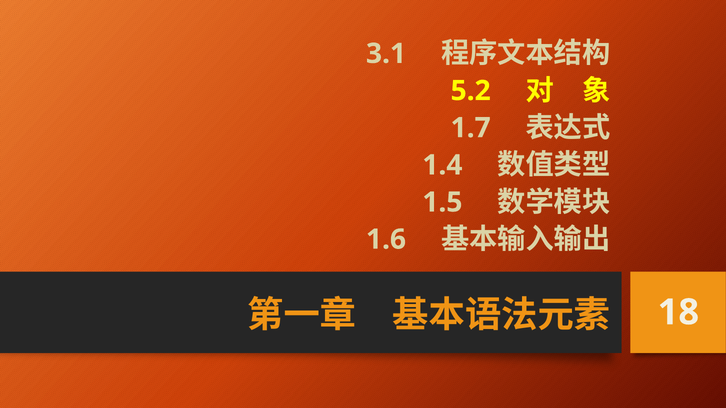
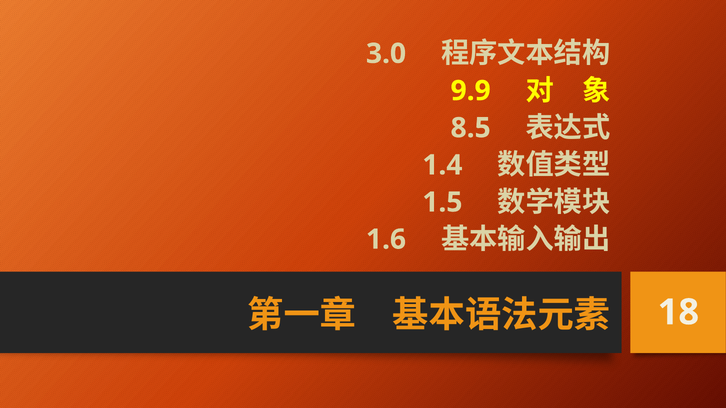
3.1: 3.1 -> 3.0
5.2: 5.2 -> 9.9
1.7: 1.7 -> 8.5
